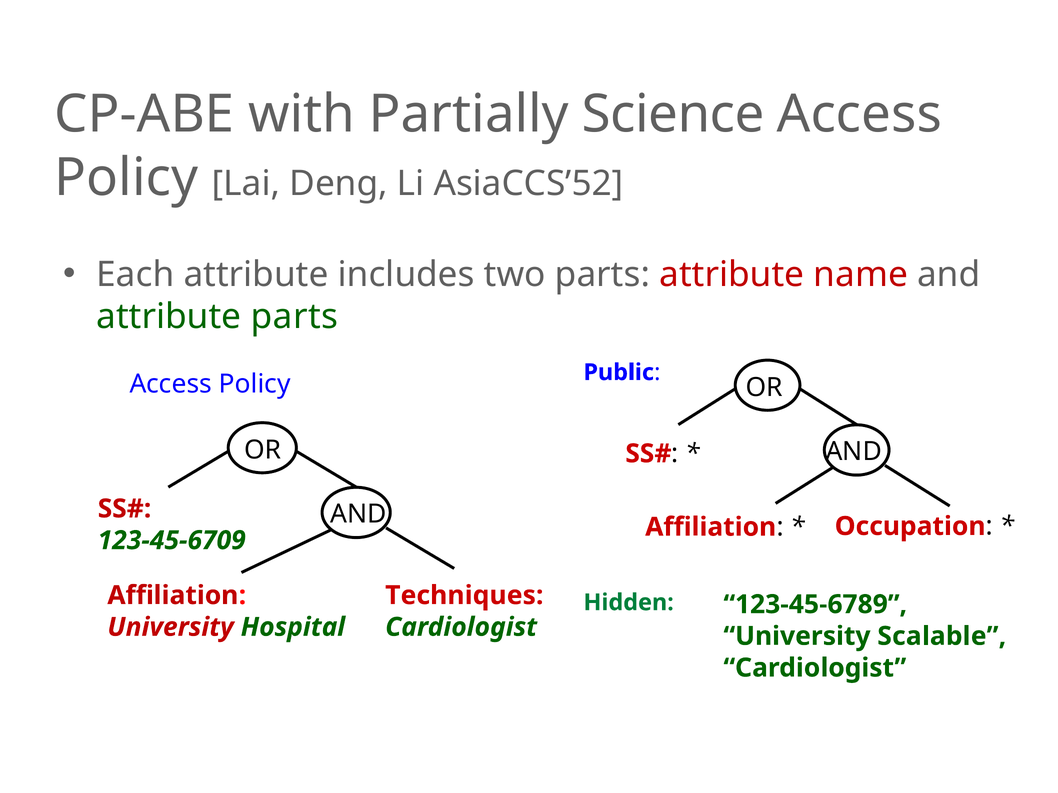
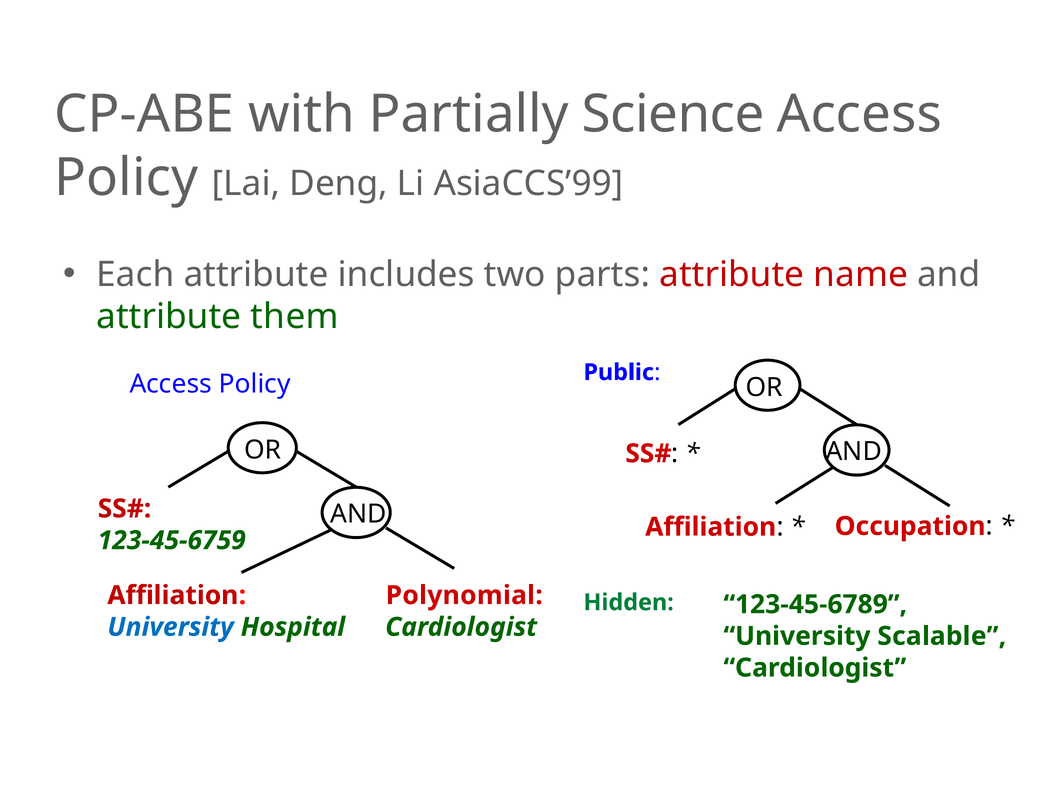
AsiaCCS’52: AsiaCCS’52 -> AsiaCCS’99
attribute parts: parts -> them
123-45-6709: 123-45-6709 -> 123-45-6759
Techniques: Techniques -> Polynomial
University at (171, 627) colour: red -> blue
